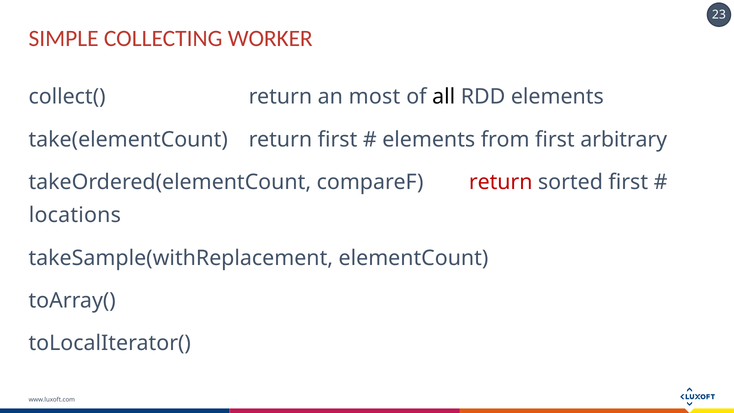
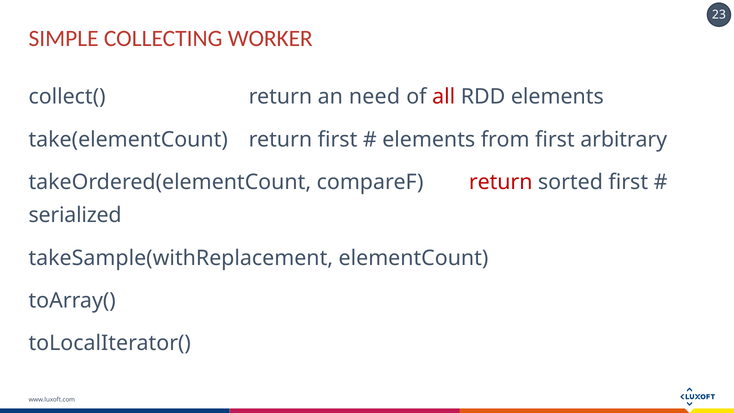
most: most -> need
all colour: black -> red
locations: locations -> serialized
